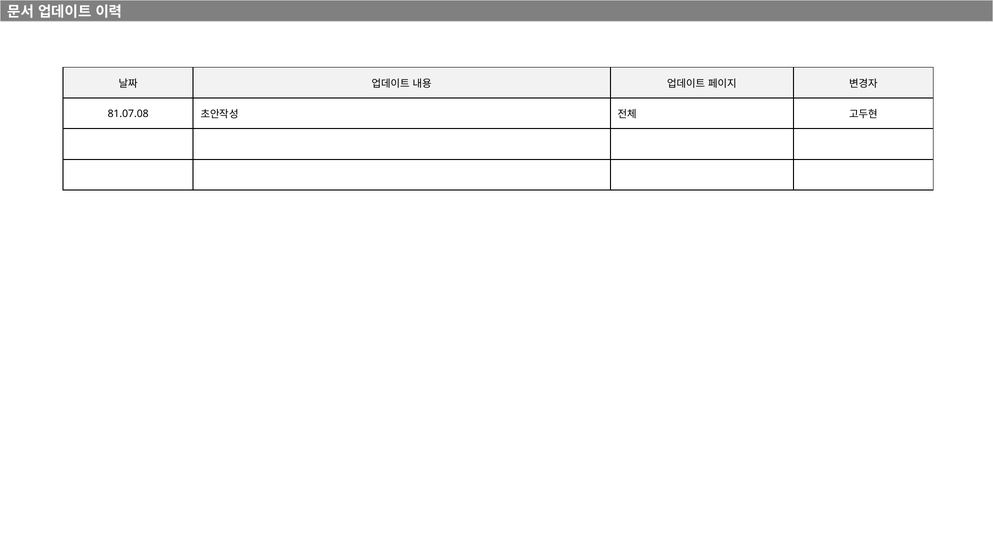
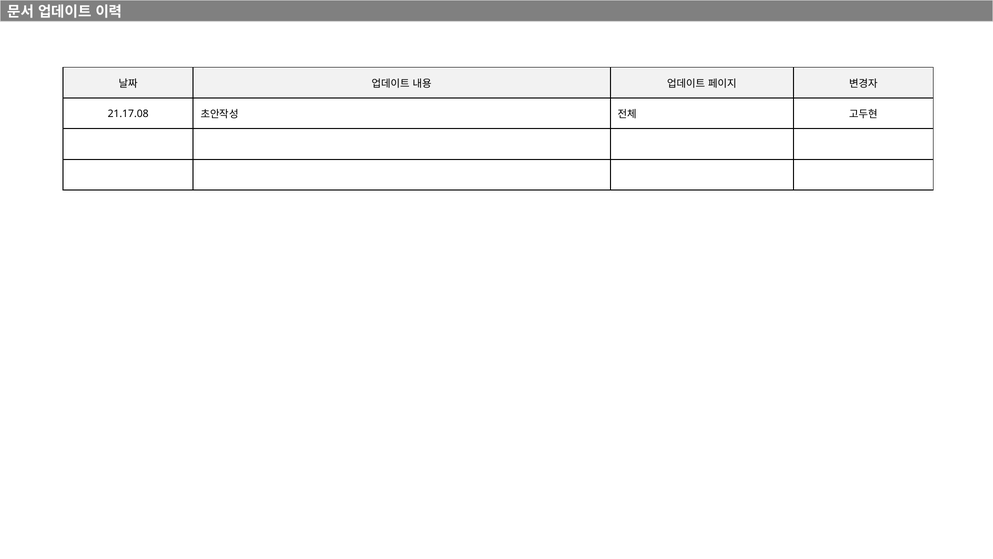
81.07.08: 81.07.08 -> 21.17.08
